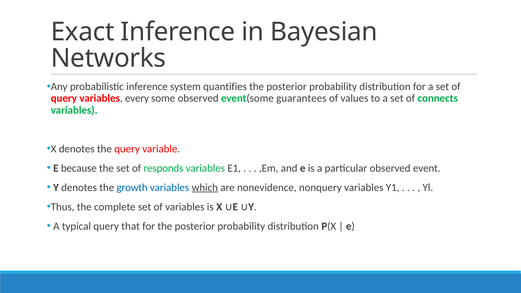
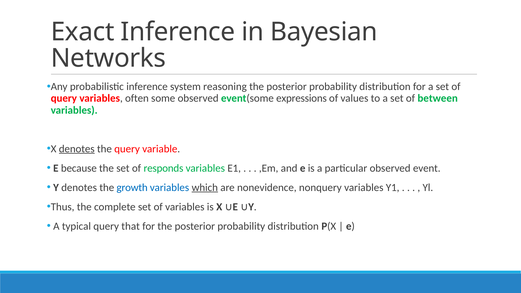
quantifies: quantifies -> reasoning
every: every -> often
guarantees: guarantees -> expressions
connects: connects -> between
denotes at (77, 149) underline: none -> present
